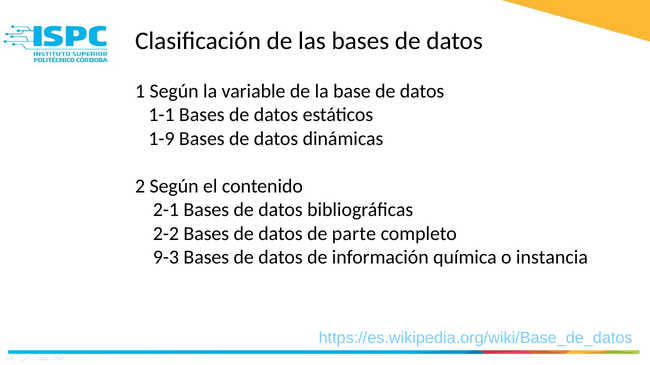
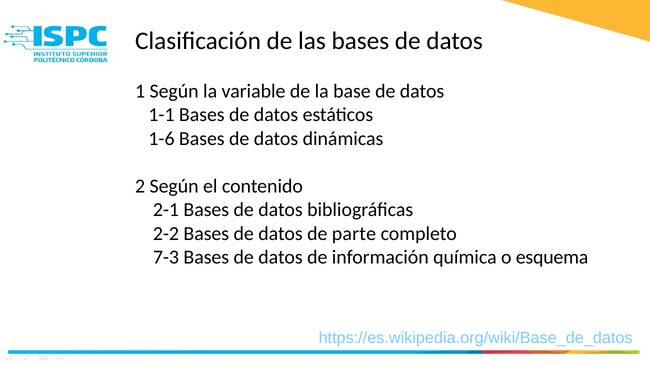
1-9: 1-9 -> 1-6
9-3: 9-3 -> 7-3
instancia: instancia -> esquema
